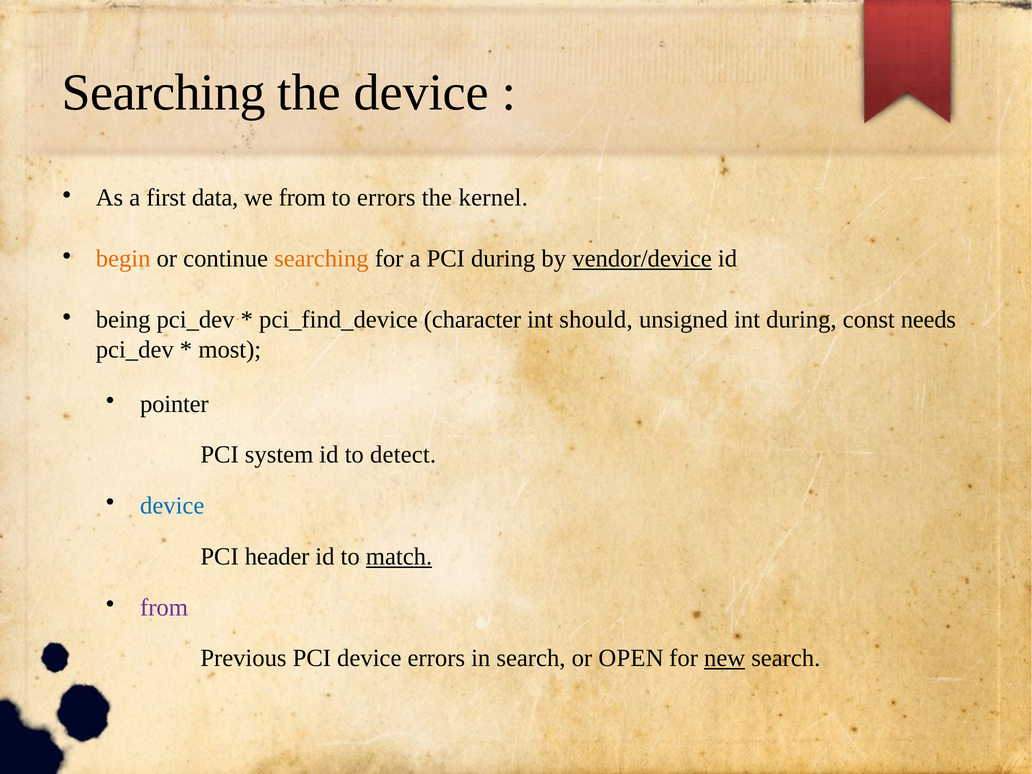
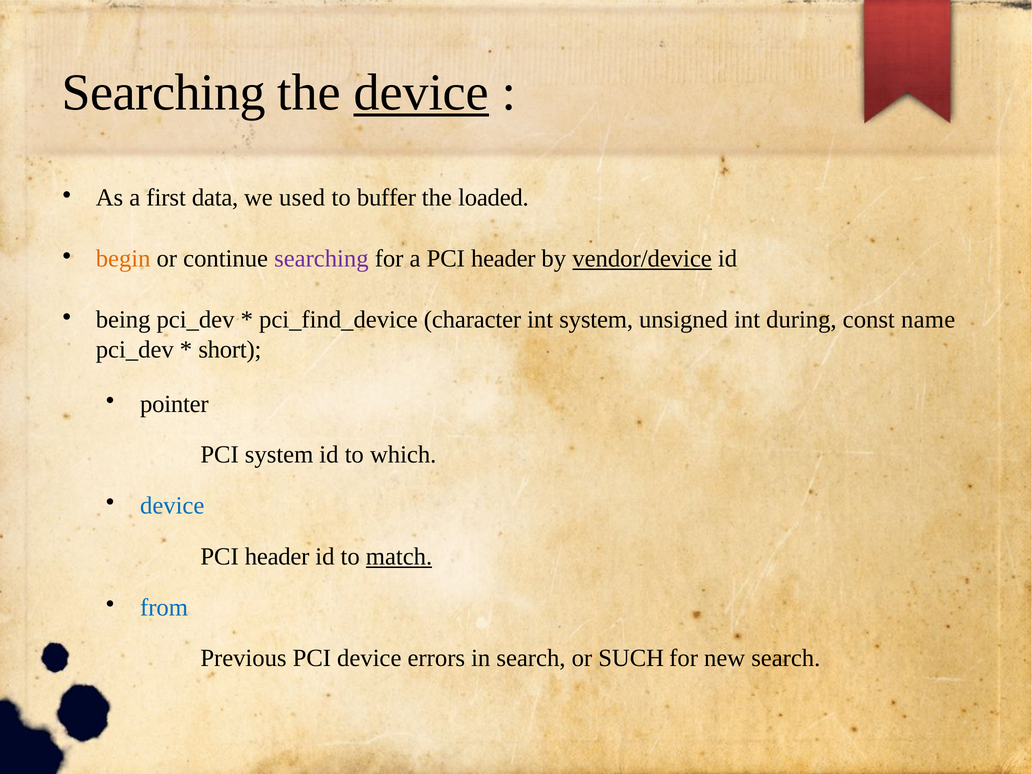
device at (421, 93) underline: none -> present
we from: from -> used
to errors: errors -> buffer
kernel: kernel -> loaded
searching at (321, 259) colour: orange -> purple
a PCI during: during -> header
int should: should -> system
needs: needs -> name
most: most -> short
detect: detect -> which
from at (164, 607) colour: purple -> blue
OPEN: OPEN -> SUCH
new underline: present -> none
